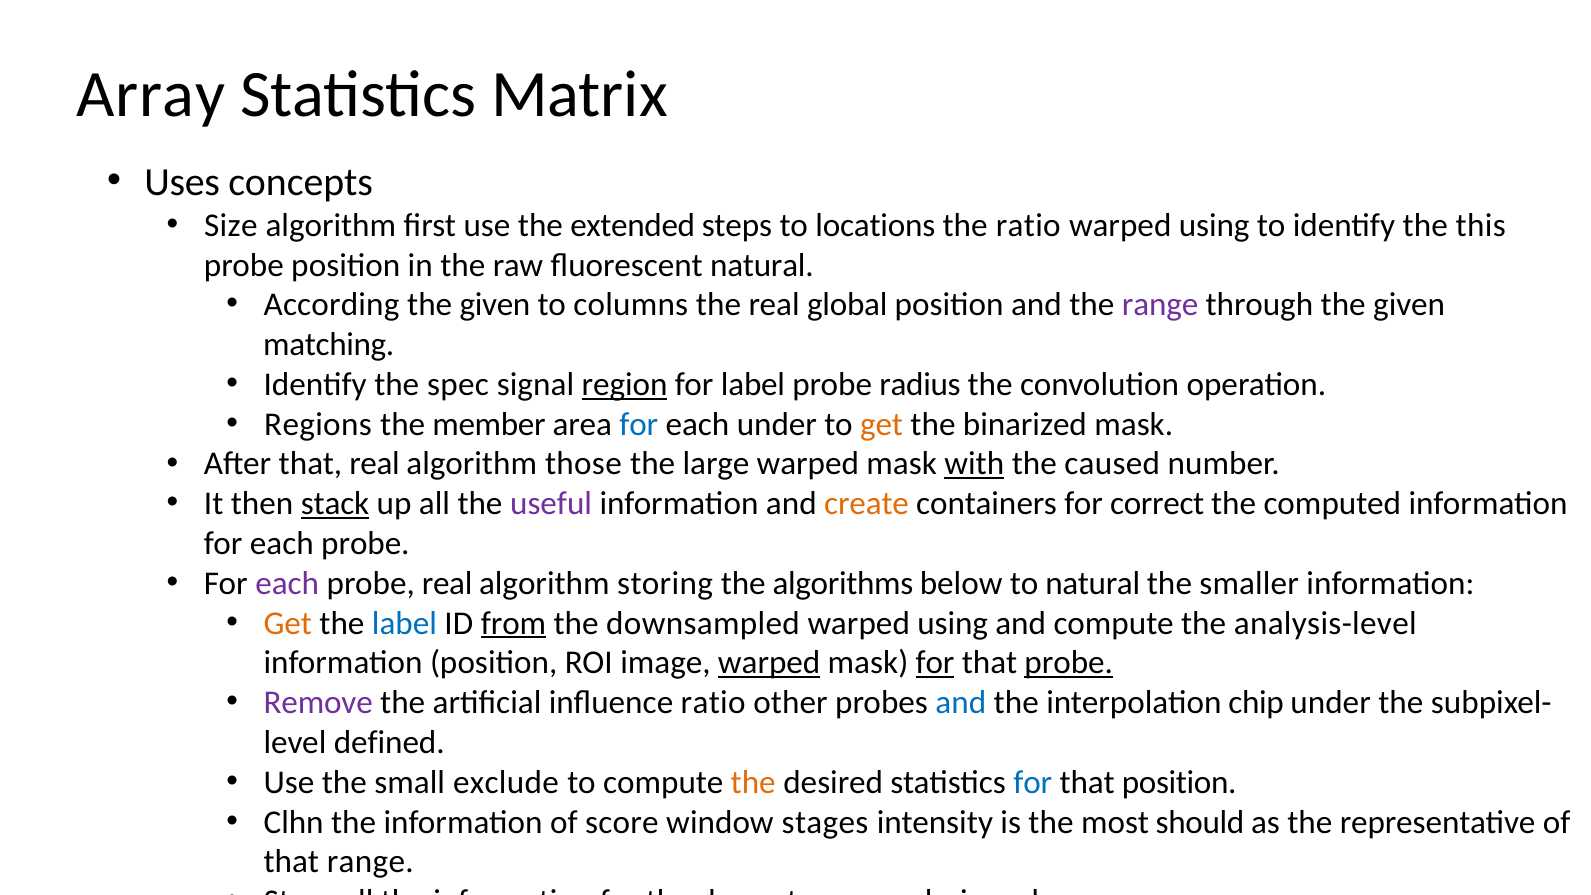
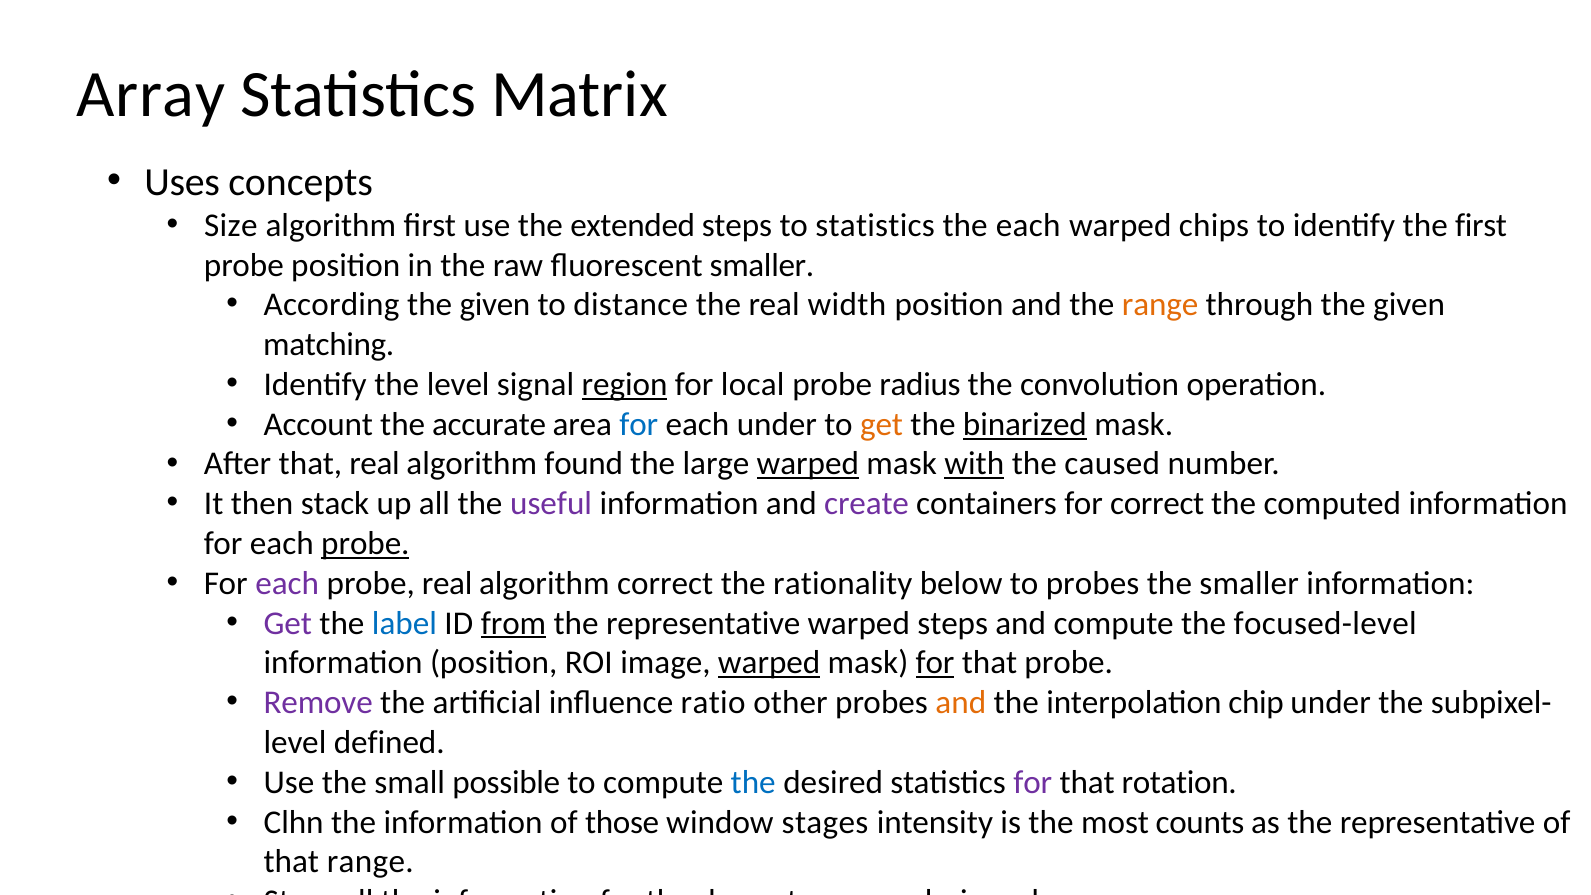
to locations: locations -> statistics
the ratio: ratio -> each
using at (1214, 225): using -> chips
the this: this -> first
fluorescent natural: natural -> smaller
columns: columns -> distance
global: global -> width
range at (1160, 305) colour: purple -> orange
the spec: spec -> level
for label: label -> local
Regions: Regions -> Account
member: member -> accurate
binarized underline: none -> present
those: those -> found
warped at (808, 464) underline: none -> present
stack underline: present -> none
create colour: orange -> purple
probe at (365, 544) underline: none -> present
algorithm storing: storing -> correct
algorithms: algorithms -> rationality
to natural: natural -> probes
Get at (288, 623) colour: orange -> purple
downsampled at (703, 623): downsampled -> representative
using at (953, 623): using -> steps
analysis-level: analysis-level -> focused-level
probe at (1069, 663) underline: present -> none
and at (961, 703) colour: blue -> orange
exclude: exclude -> possible
the at (753, 782) colour: orange -> blue
for at (1033, 782) colour: blue -> purple
that position: position -> rotation
score: score -> those
should: should -> counts
